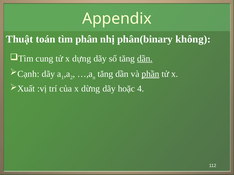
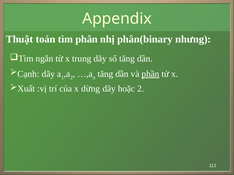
không: không -> nhưng
cung: cung -> ngắn
dựng: dựng -> trung
dần at (145, 59) underline: present -> none
hoặc 4: 4 -> 2
